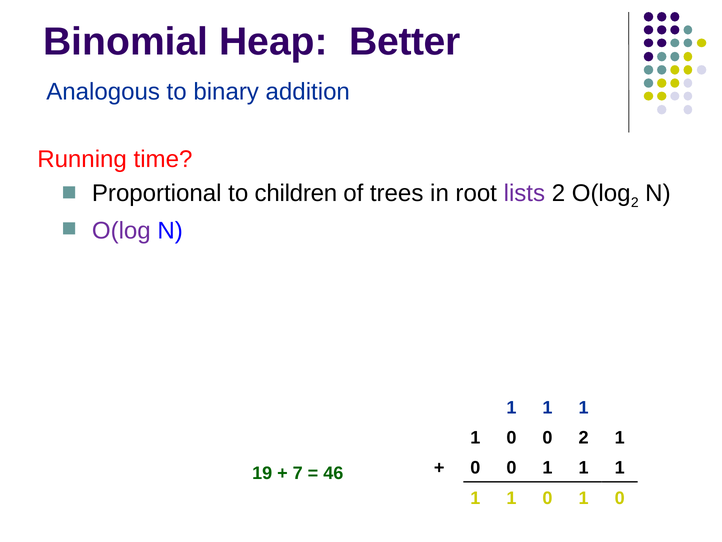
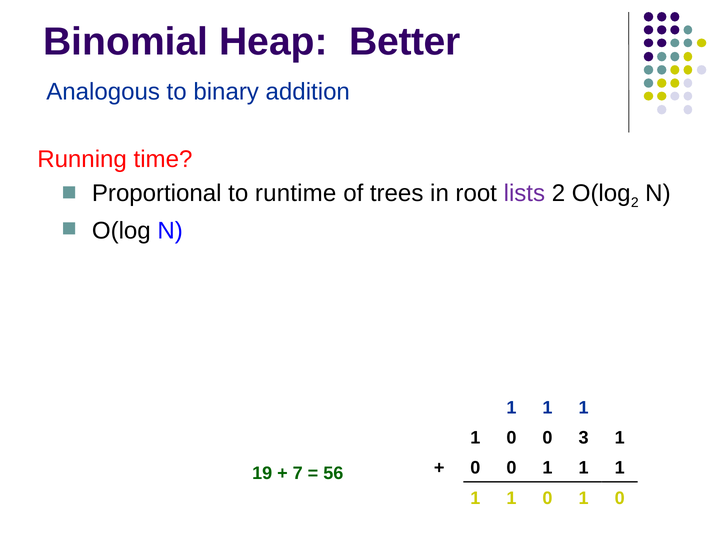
children: children -> runtime
O(log at (121, 231) colour: purple -> black
1 2: 2 -> 3
46: 46 -> 56
